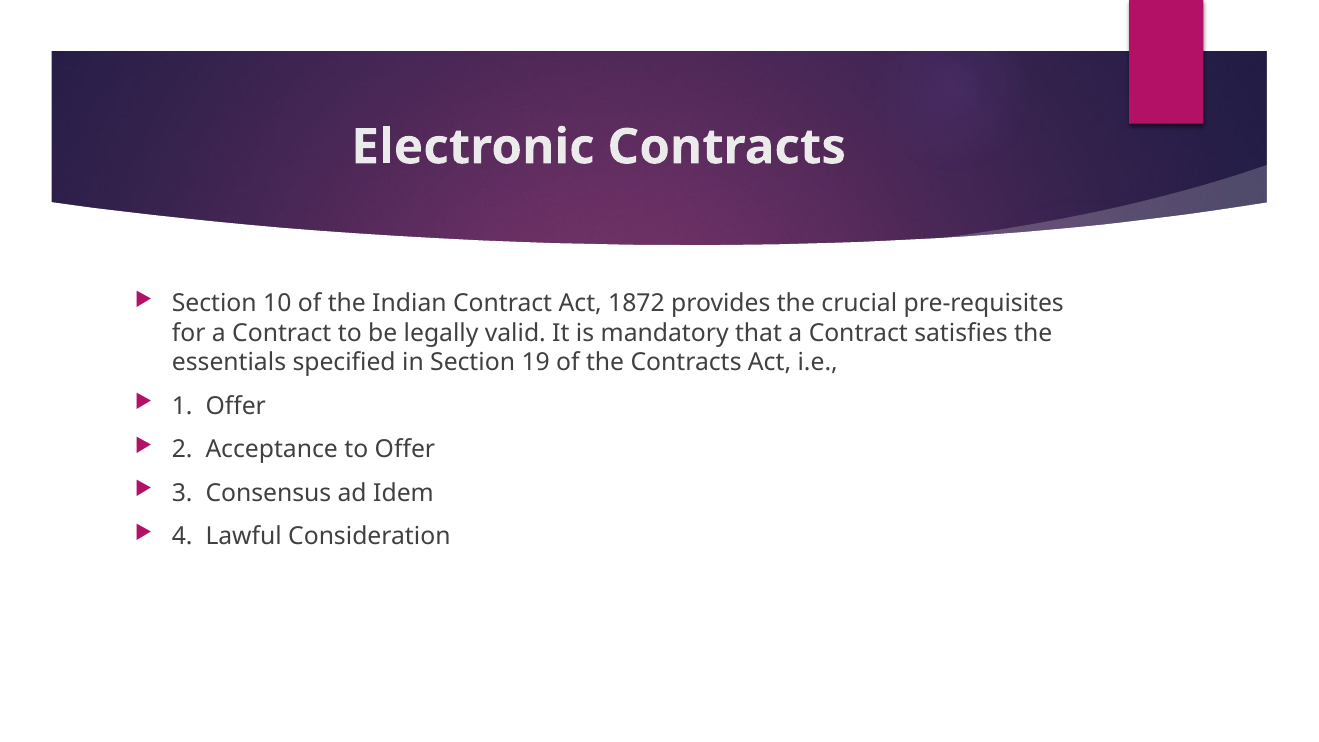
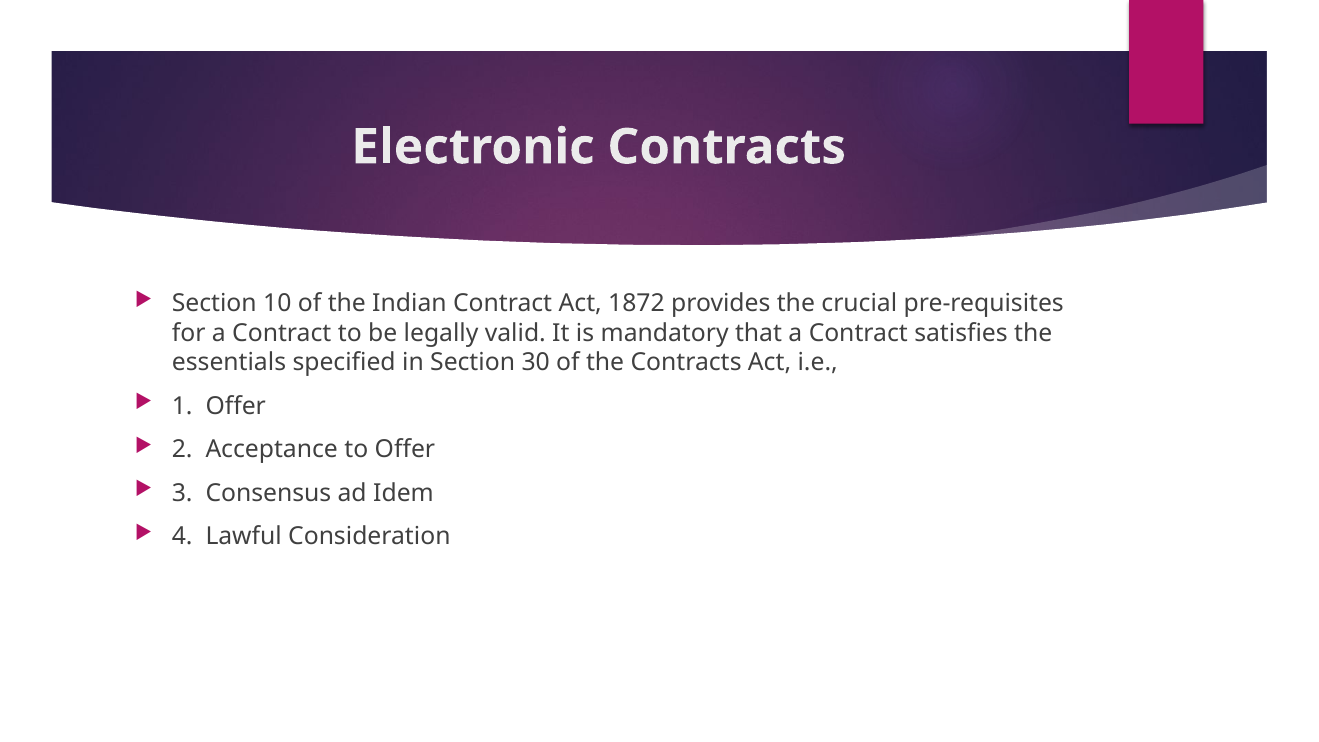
19: 19 -> 30
